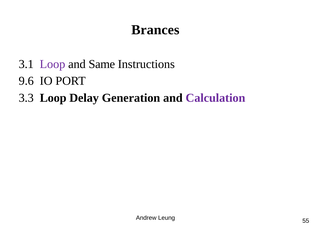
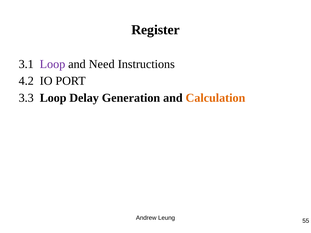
Brances: Brances -> Register
Same: Same -> Need
9.6: 9.6 -> 4.2
Calculation colour: purple -> orange
